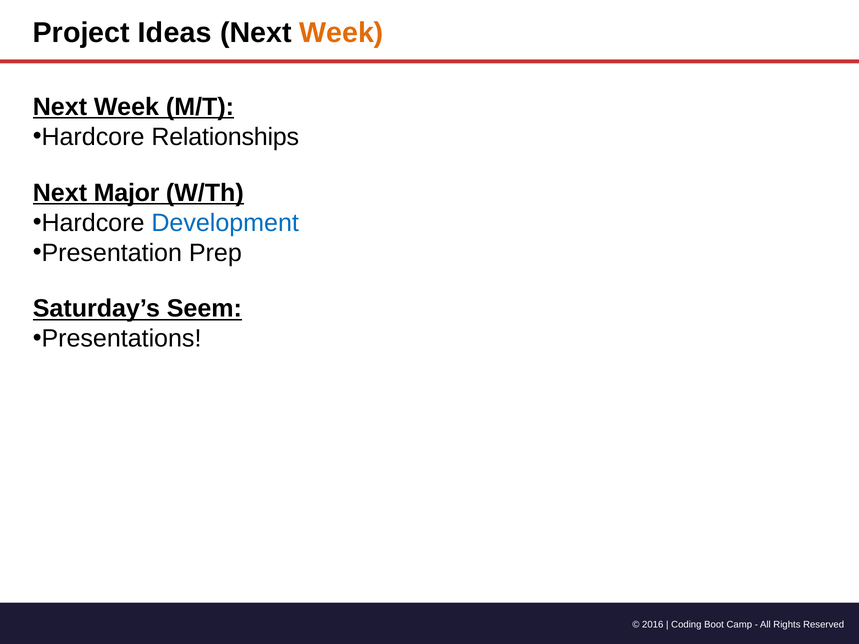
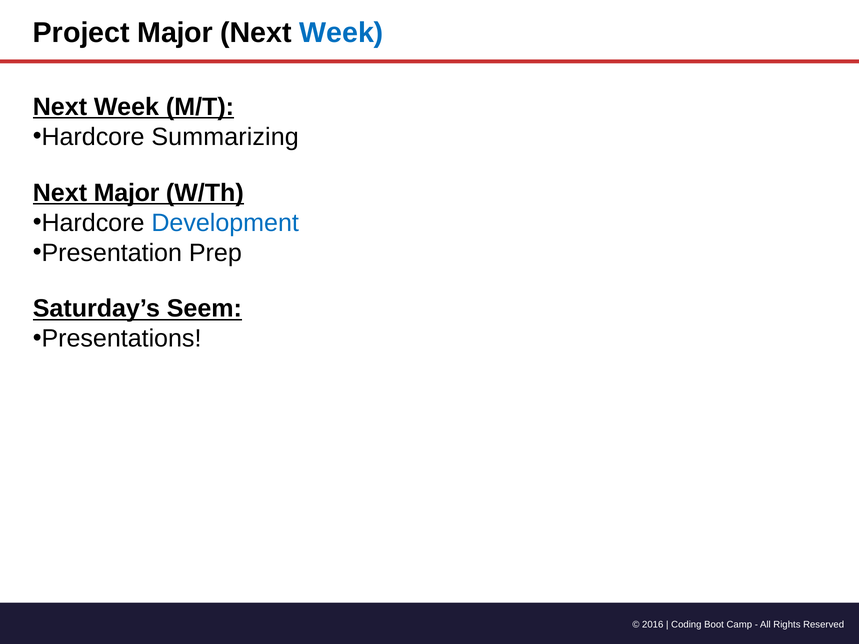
Project Ideas: Ideas -> Major
Week at (341, 33) colour: orange -> blue
Relationships: Relationships -> Summarizing
